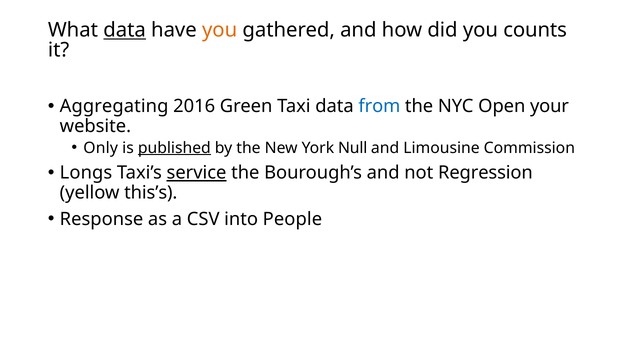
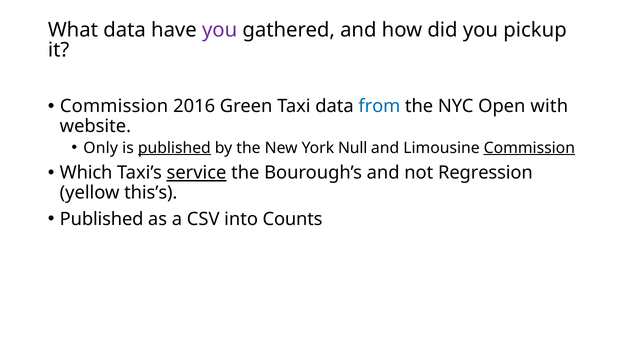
data at (125, 30) underline: present -> none
you at (220, 30) colour: orange -> purple
counts: counts -> pickup
Aggregating at (114, 106): Aggregating -> Commission
your: your -> with
Commission at (529, 148) underline: none -> present
Longs: Longs -> Which
Response at (102, 219): Response -> Published
People: People -> Counts
